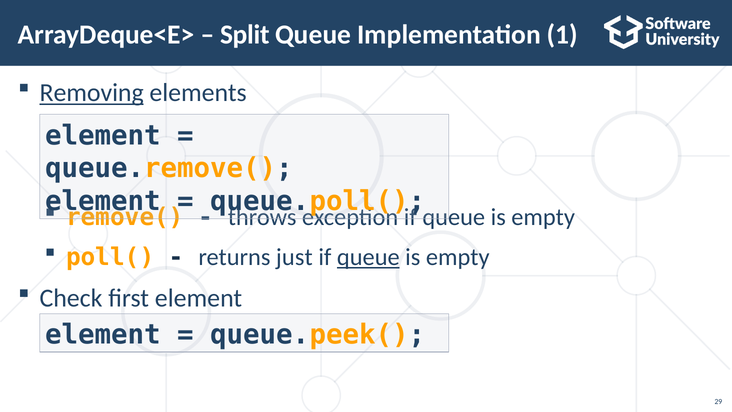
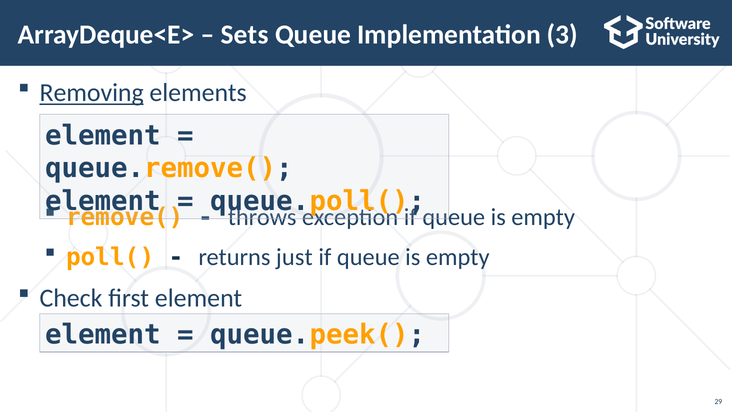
Split: Split -> Sets
1: 1 -> 3
queue at (368, 257) underline: present -> none
